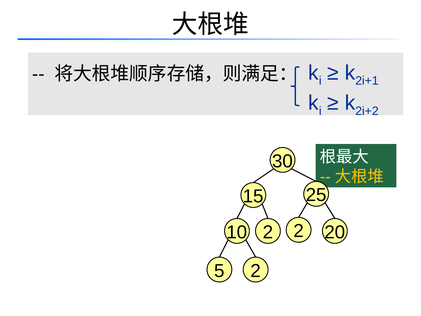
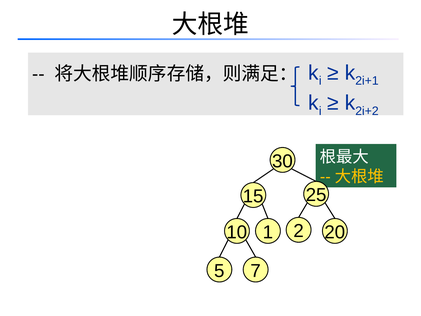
10 2: 2 -> 1
5 2: 2 -> 7
